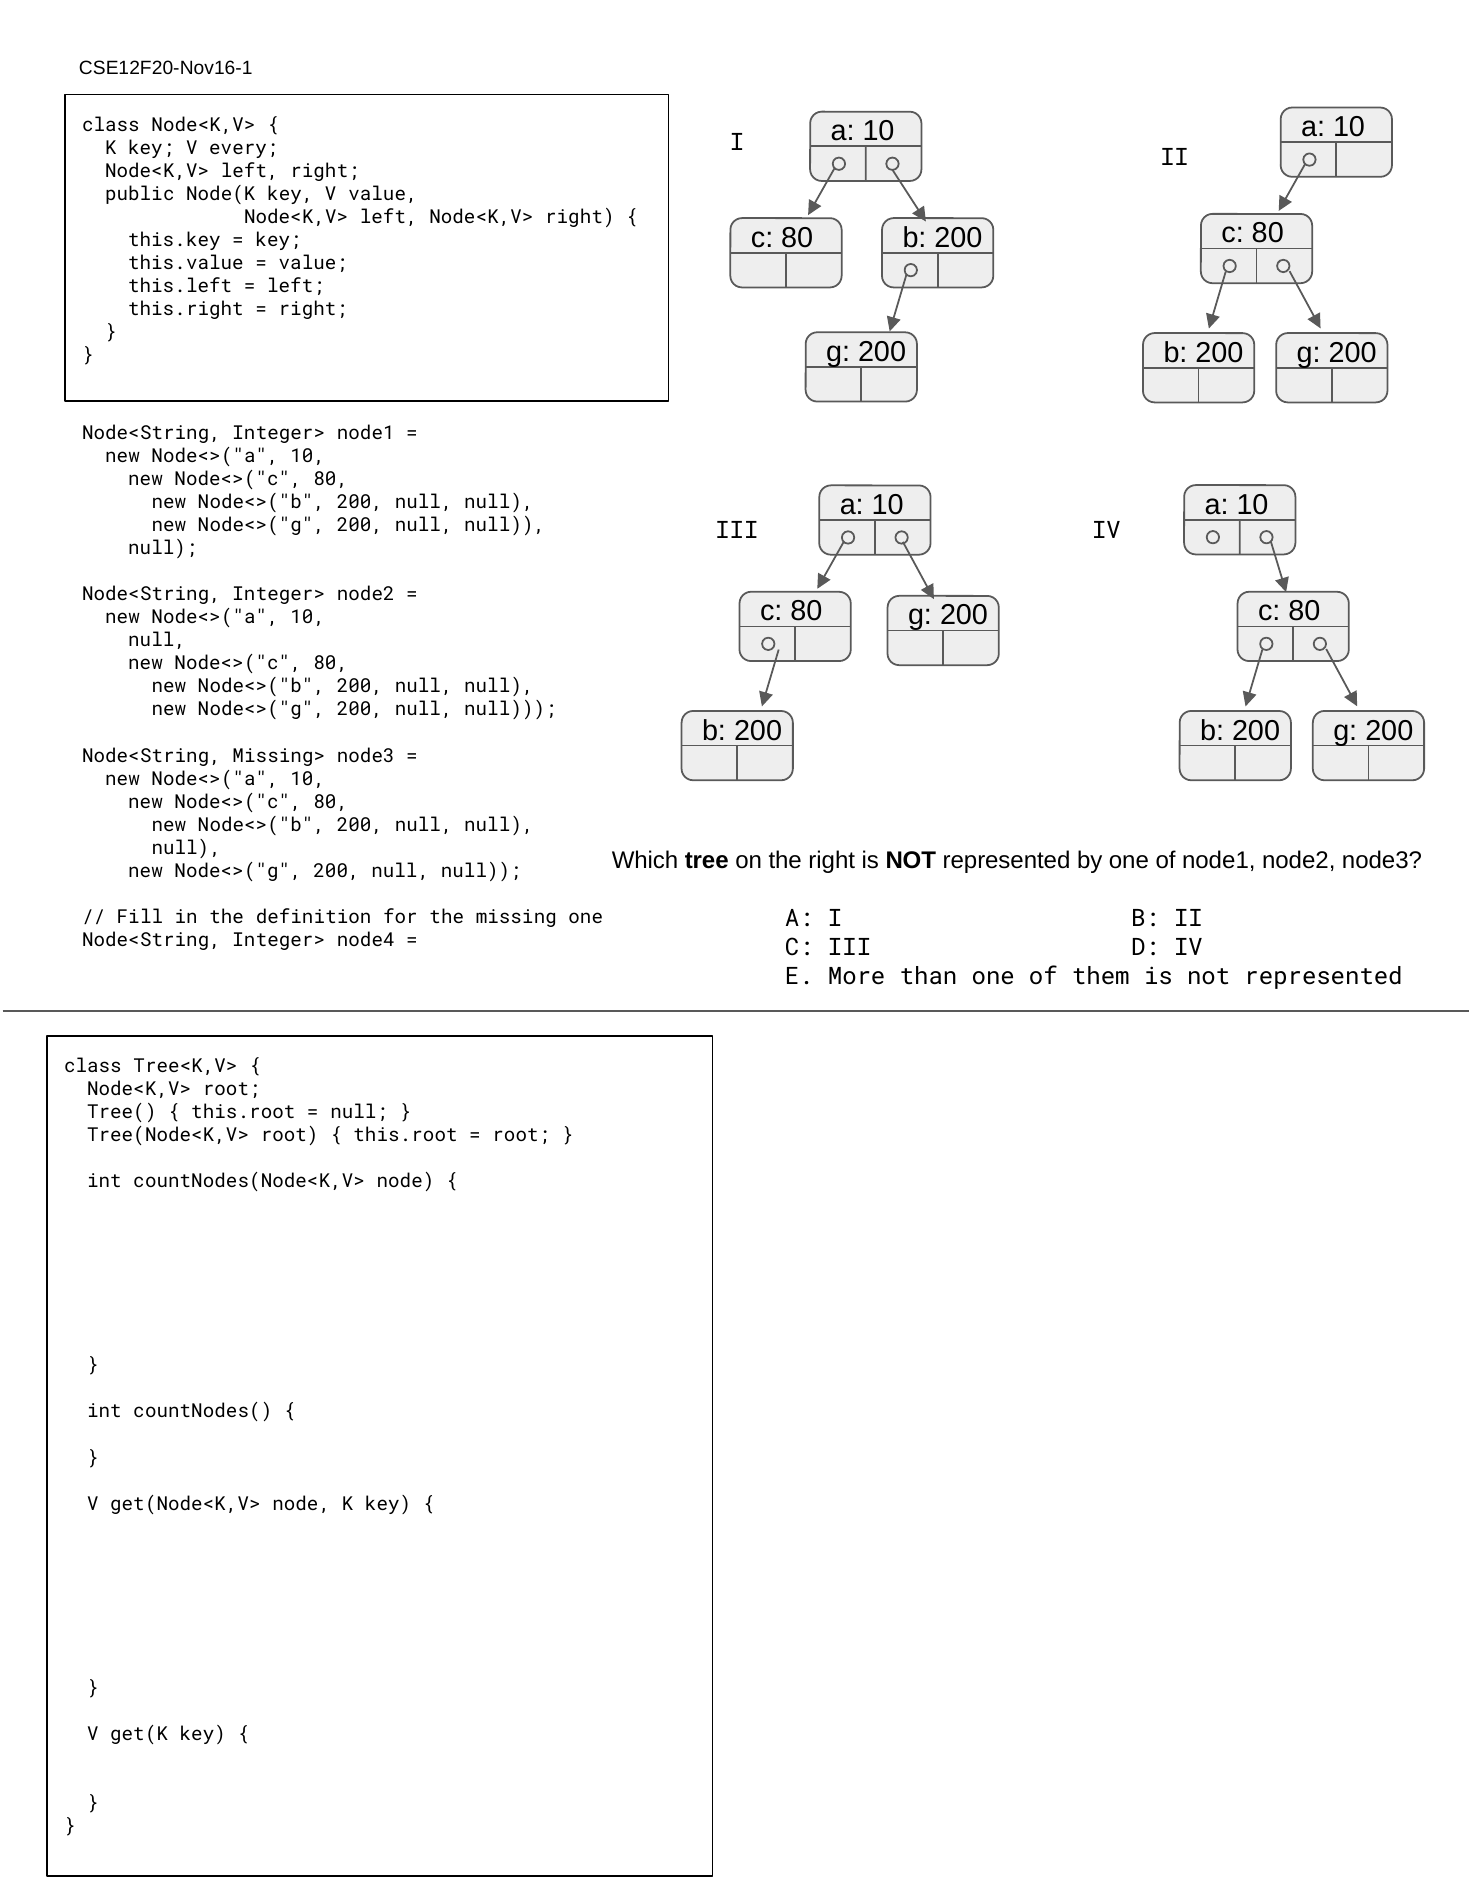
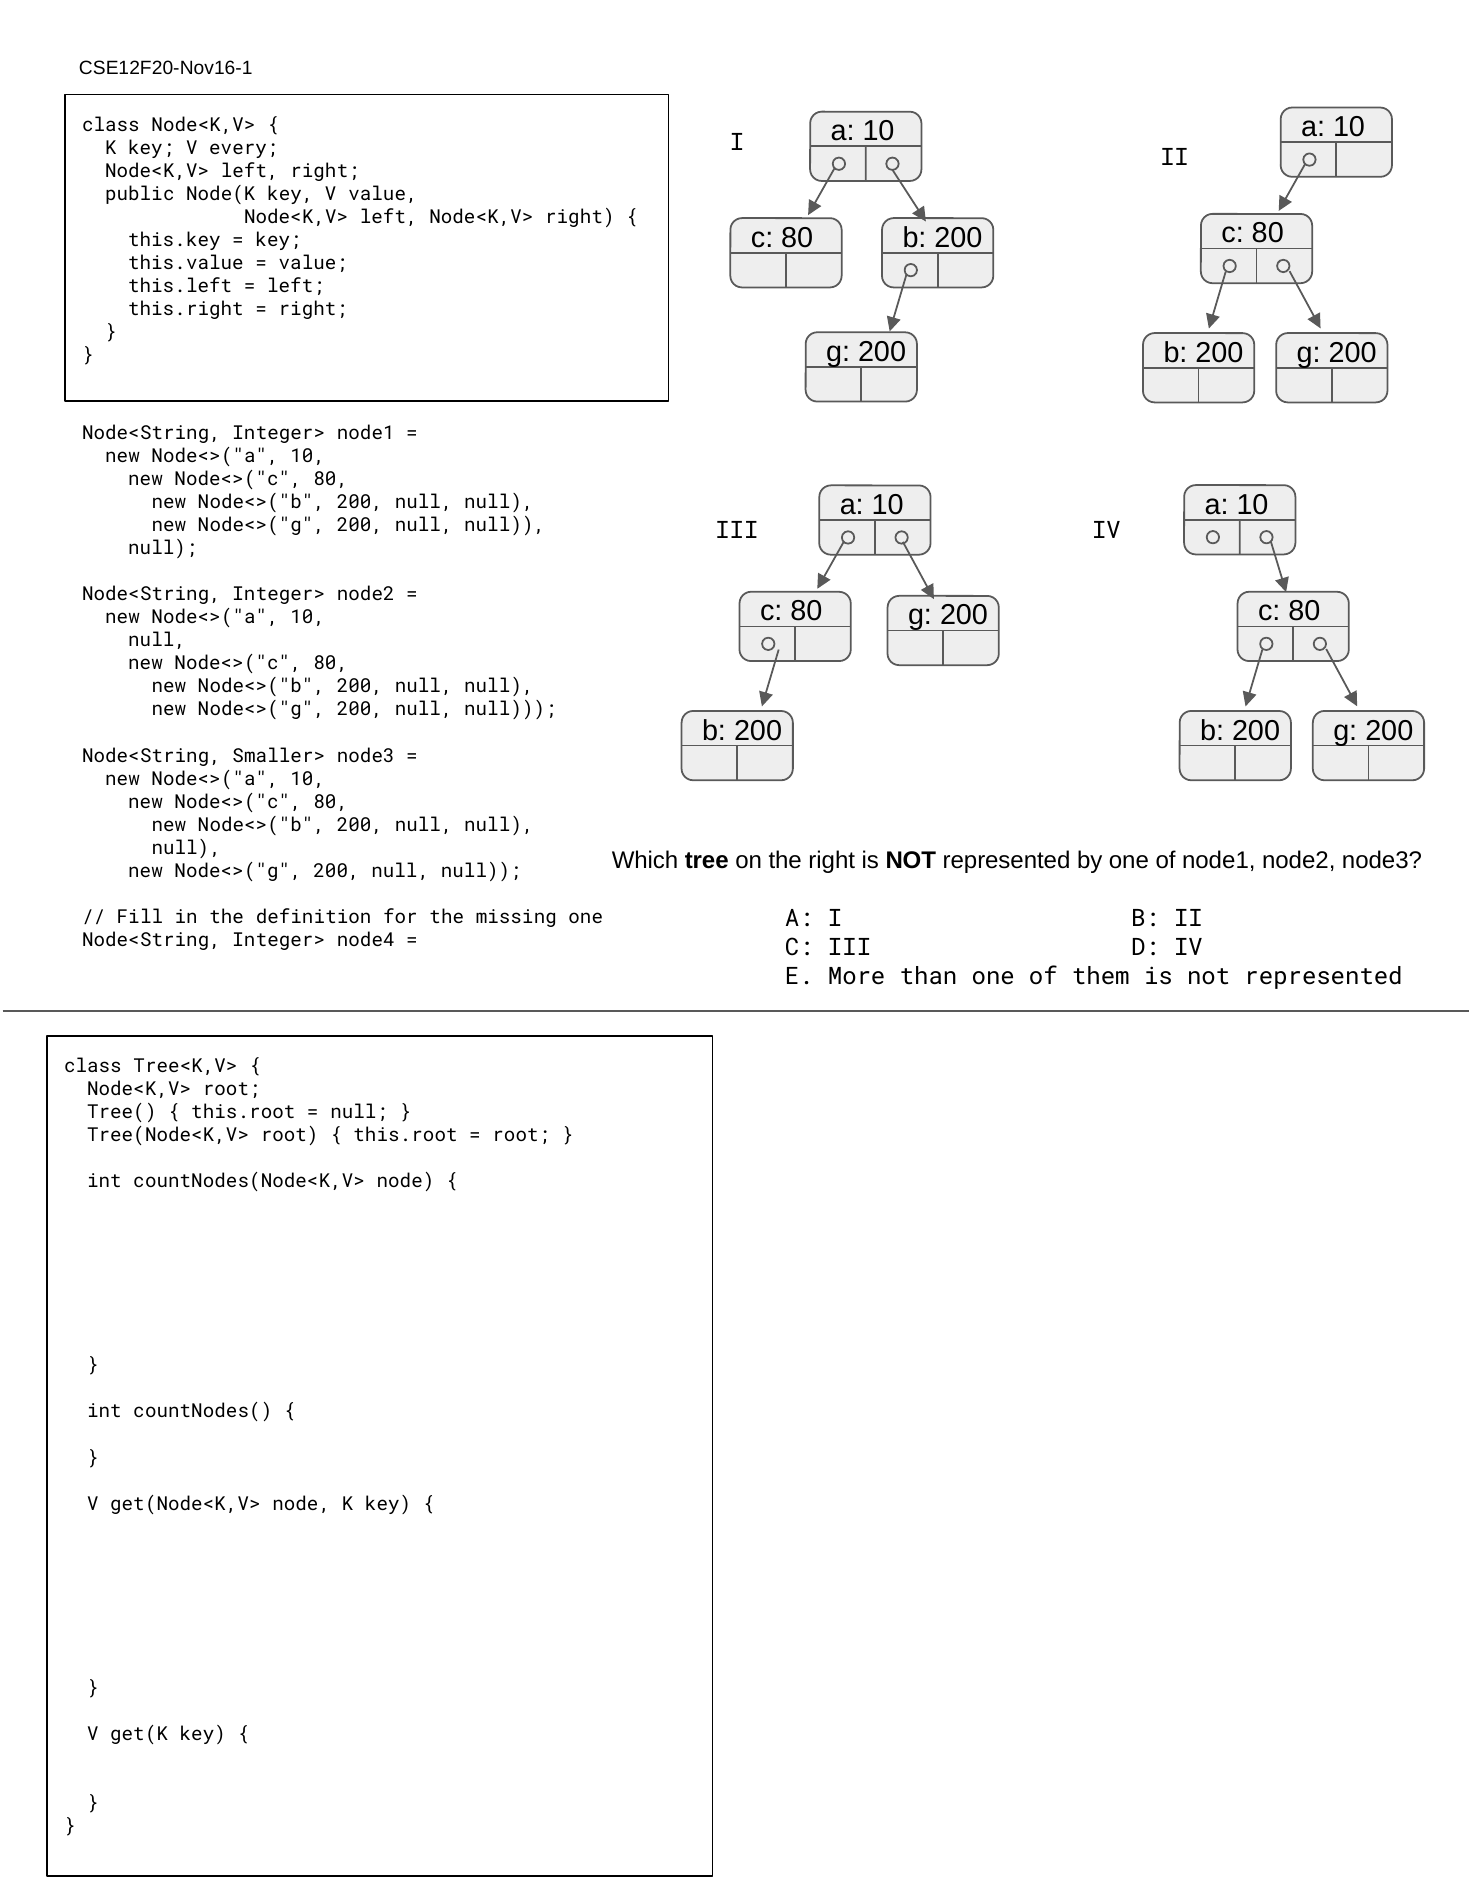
Missing>: Missing> -> Smaller>
